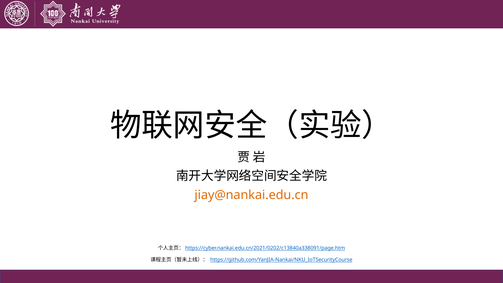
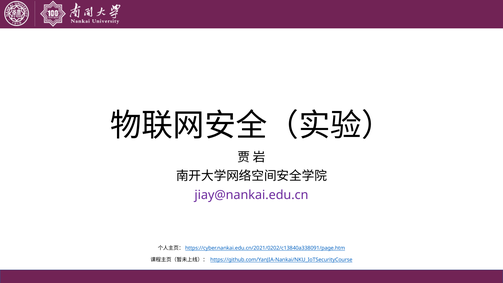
jiay@nankai.edu.cn colour: orange -> purple
